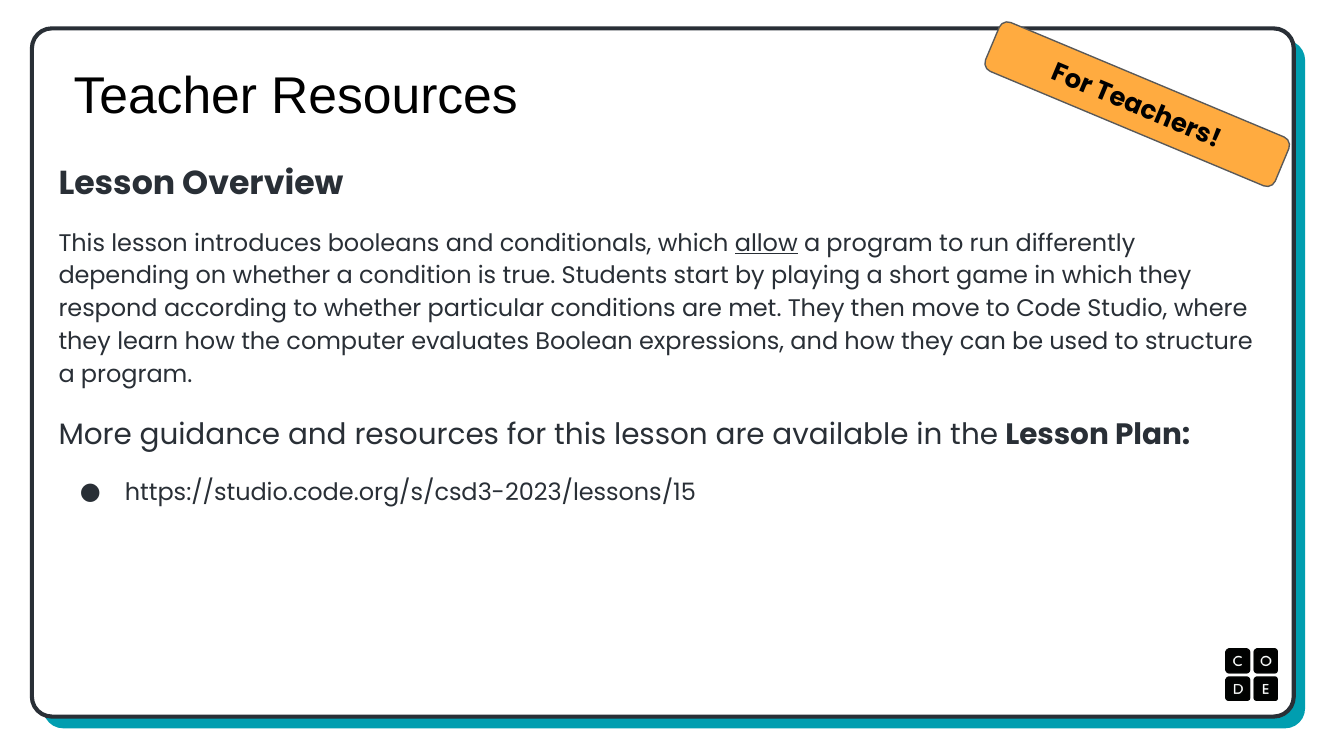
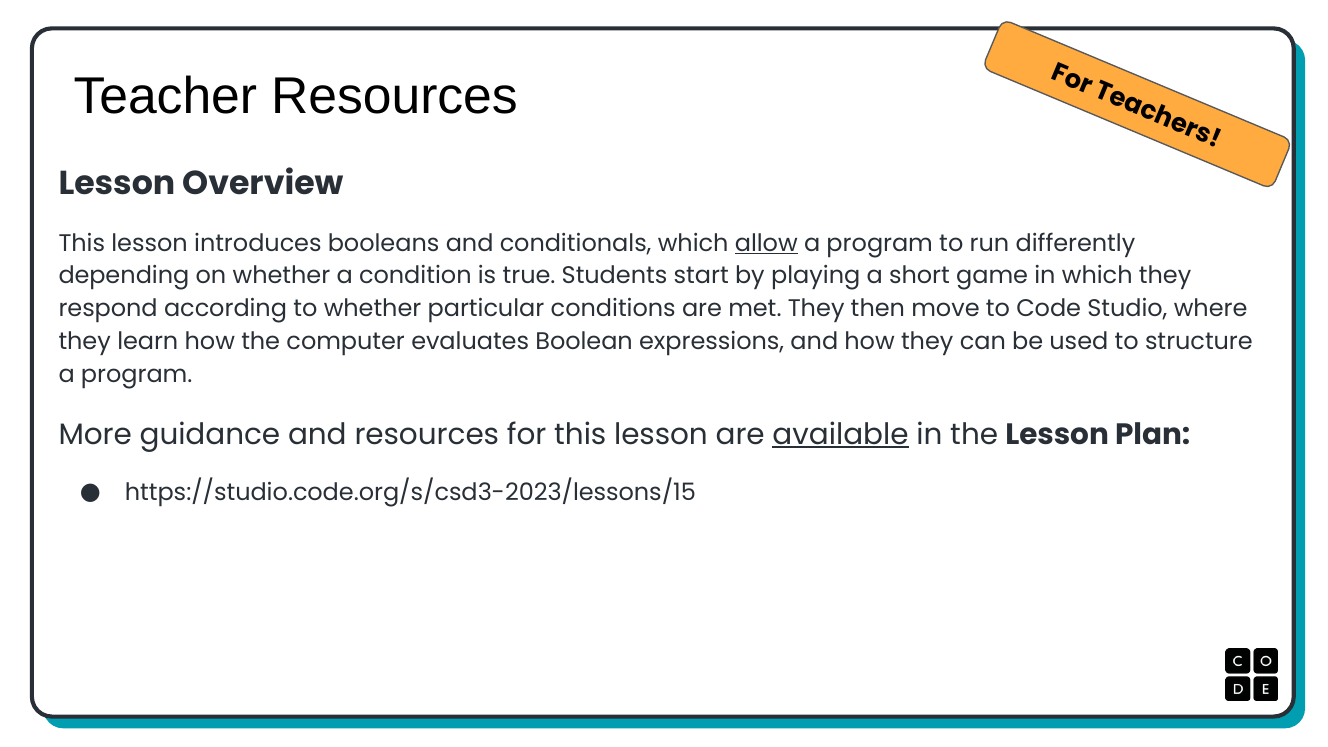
available underline: none -> present
